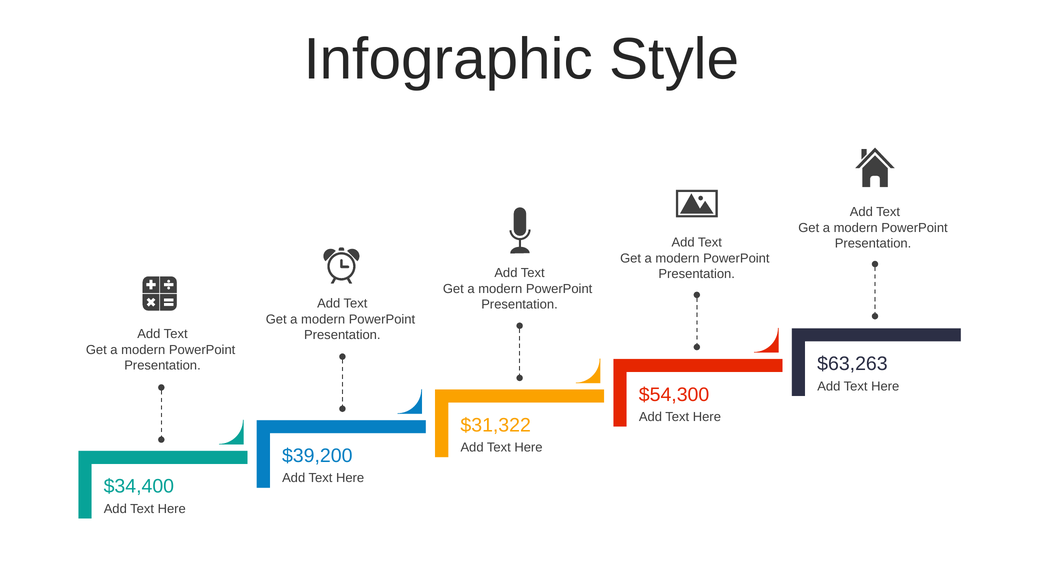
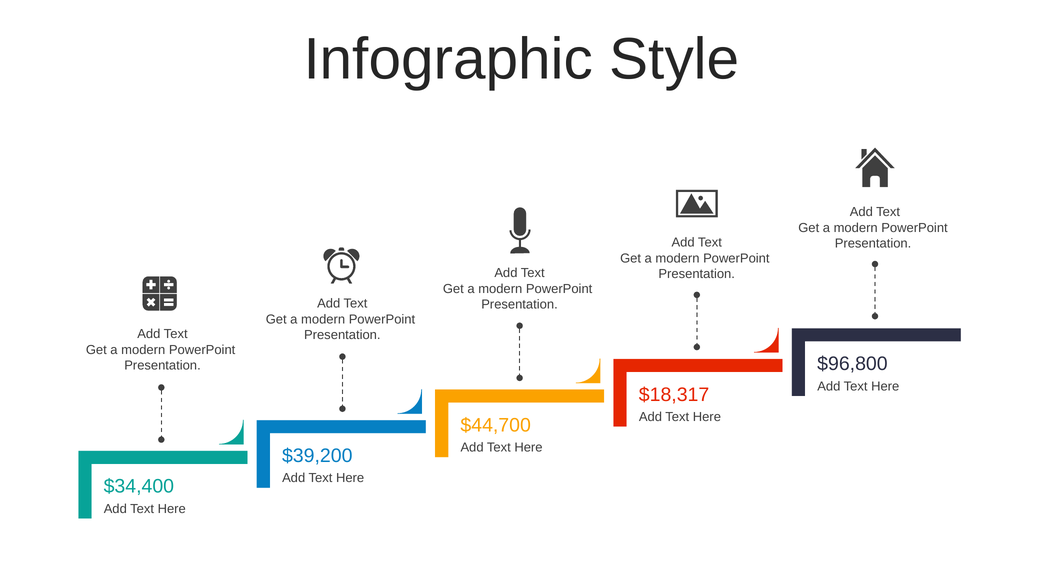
$63,263: $63,263 -> $96,800
$54,300: $54,300 -> $18,317
$31,322: $31,322 -> $44,700
